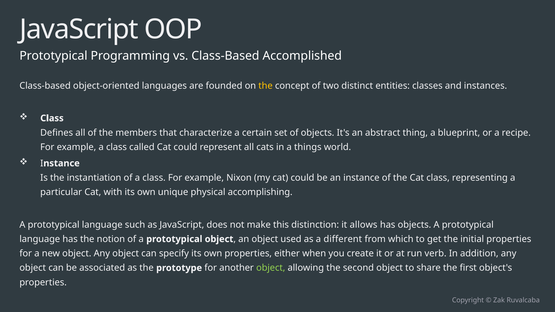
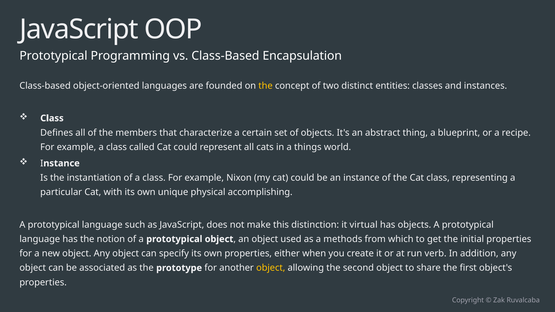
Accomplished: Accomplished -> Encapsulation
allows: allows -> virtual
different: different -> methods
object at (271, 268) colour: light green -> yellow
